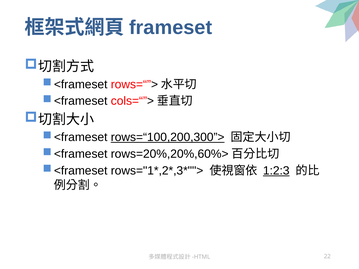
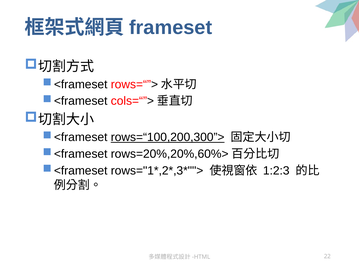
1:2:3 underline: present -> none
